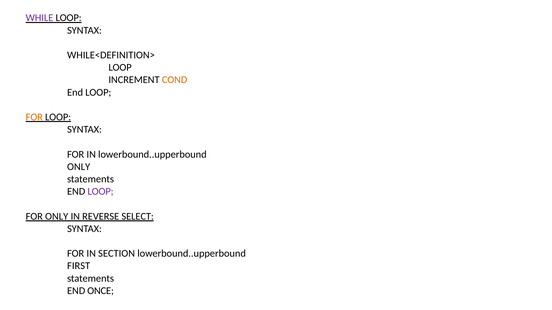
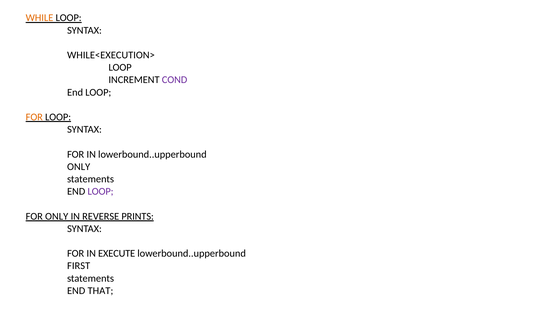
WHILE colour: purple -> orange
WHILE<DEFINITION>: WHILE<DEFINITION> -> WHILE<EXECUTION>
COND colour: orange -> purple
SELECT: SELECT -> PRINTS
SECTION: SECTION -> EXECUTE
ONCE: ONCE -> THAT
